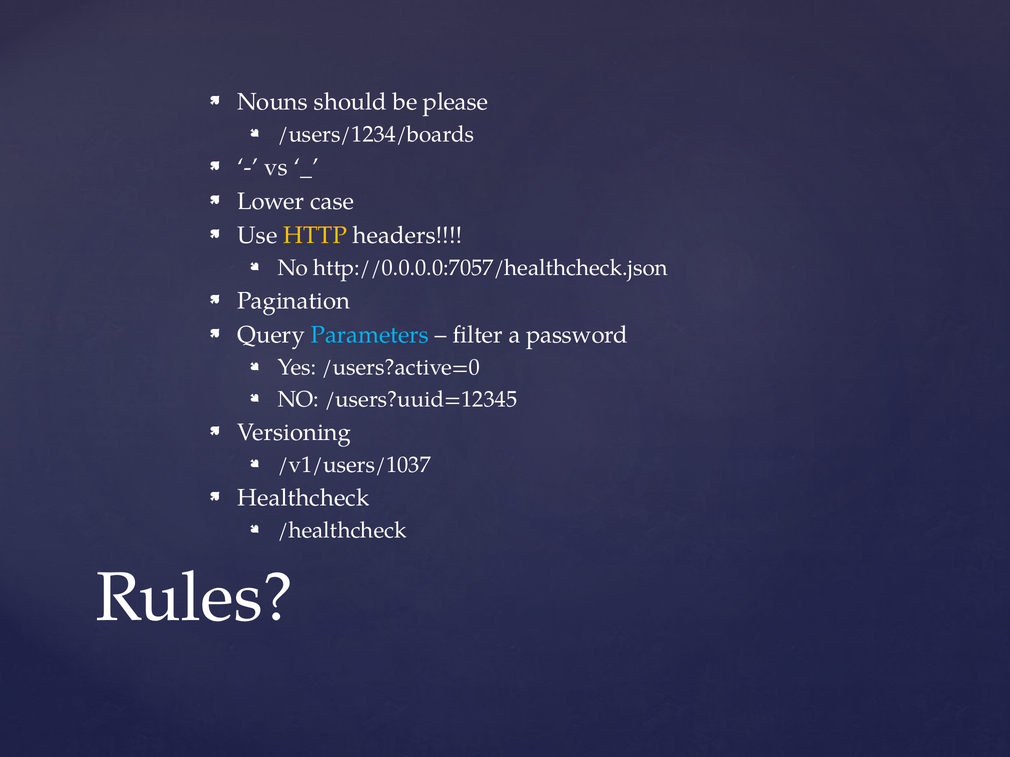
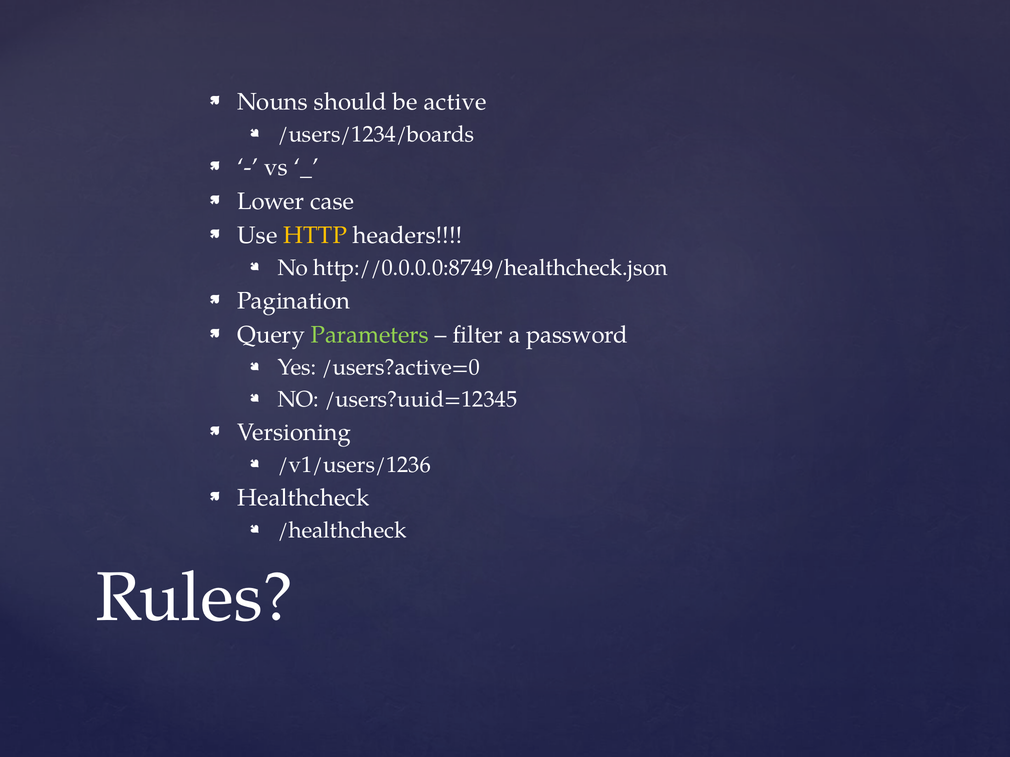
please: please -> active
http://0.0.0.0:7057/healthcheck.json: http://0.0.0.0:7057/healthcheck.json -> http://0.0.0.0:8749/healthcheck.json
Parameters colour: light blue -> light green
/v1/users/1037: /v1/users/1037 -> /v1/users/1236
